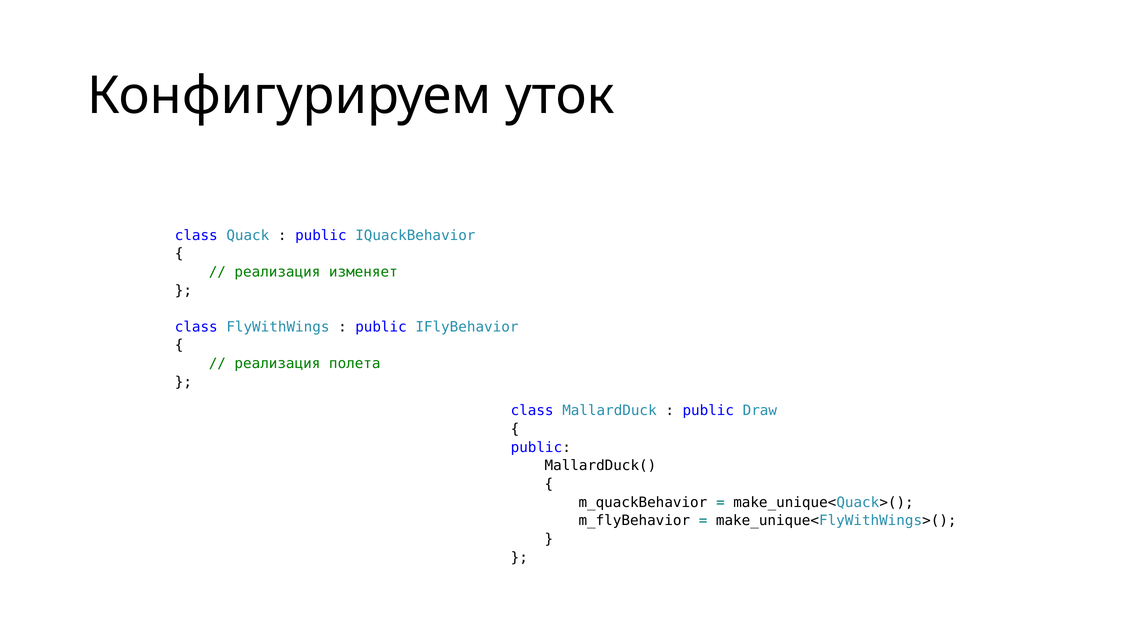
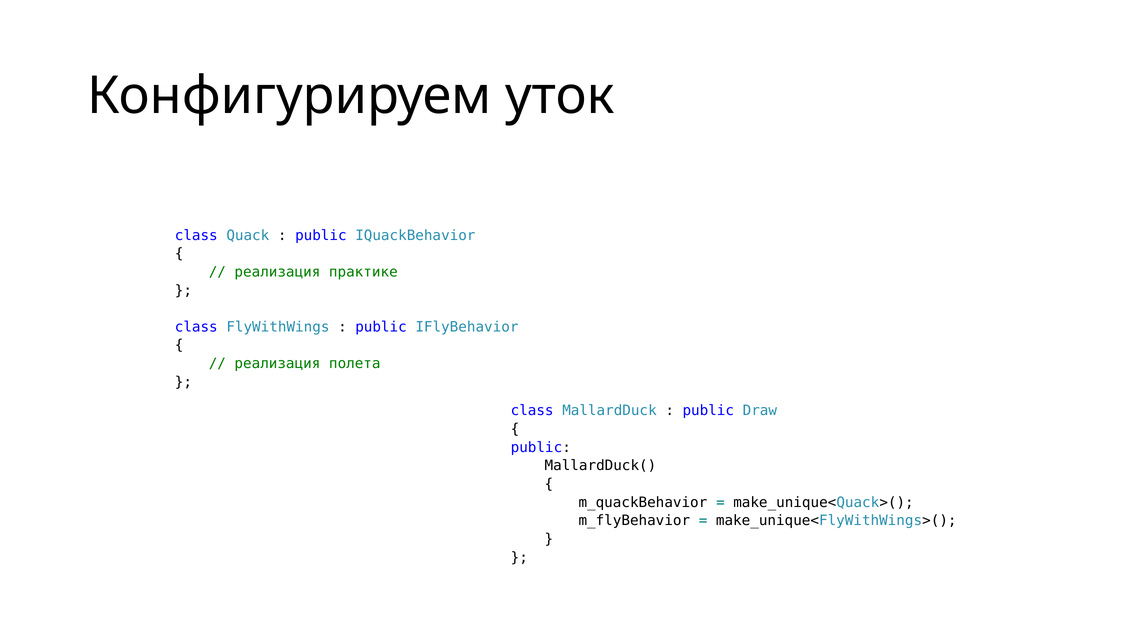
изменяет: изменяет -> практике
